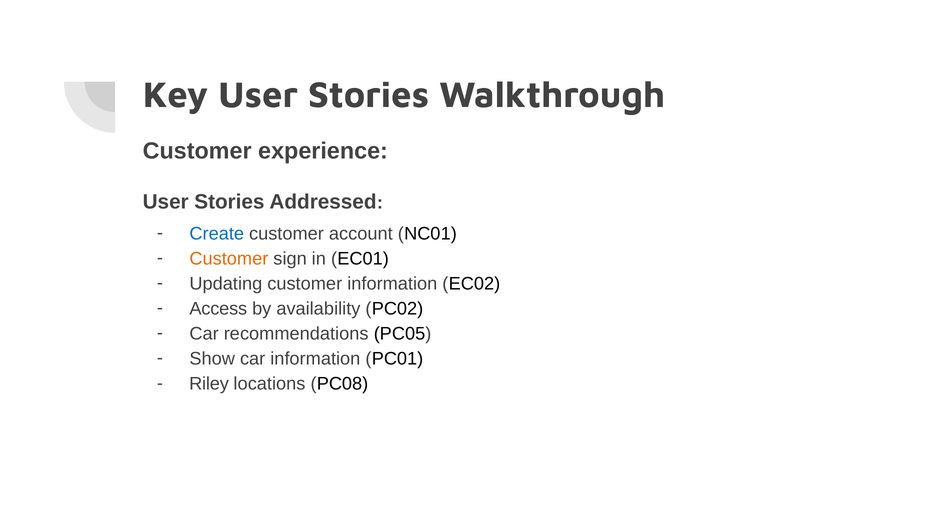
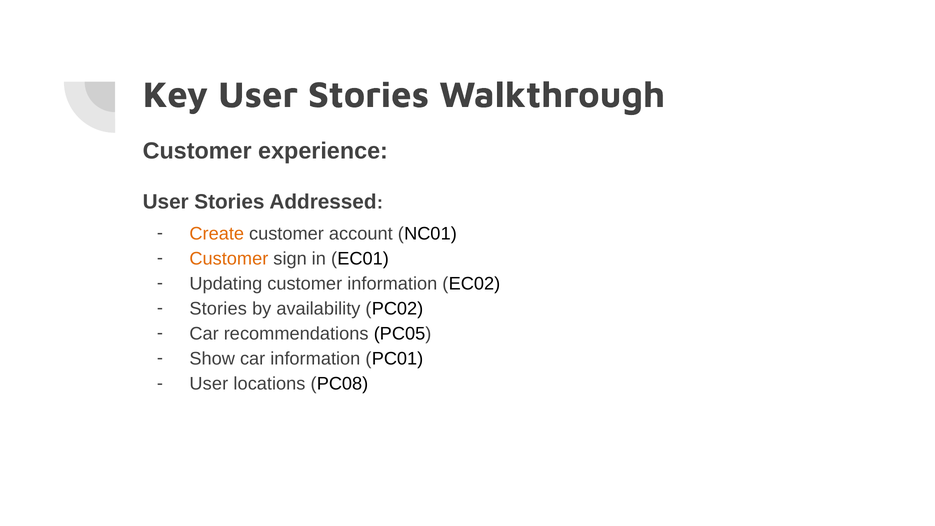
Create colour: blue -> orange
Access at (218, 309): Access -> Stories
Riley at (209, 384): Riley -> User
